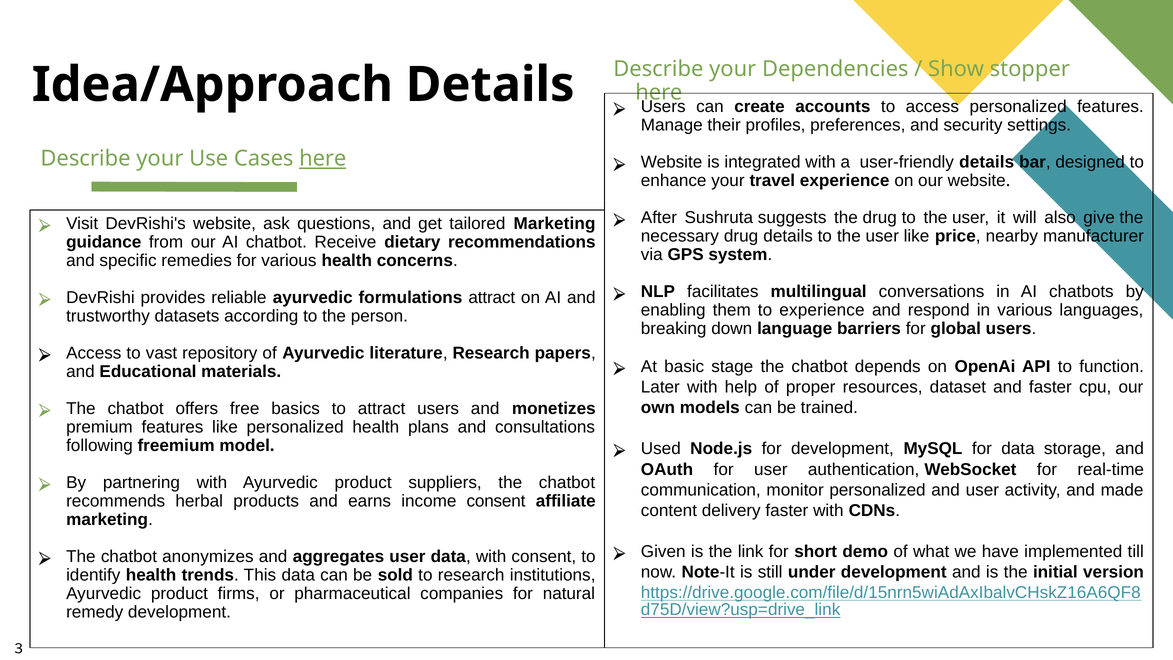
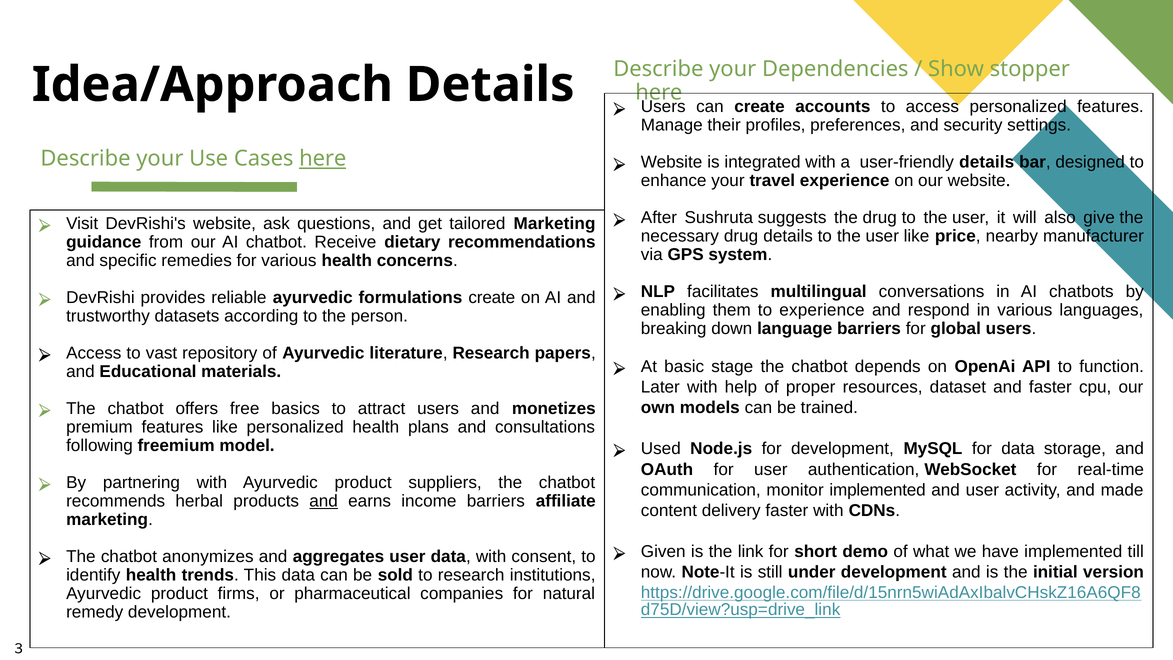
formulations attract: attract -> create
monitor personalized: personalized -> implemented
and at (324, 501) underline: none -> present
income consent: consent -> barriers
